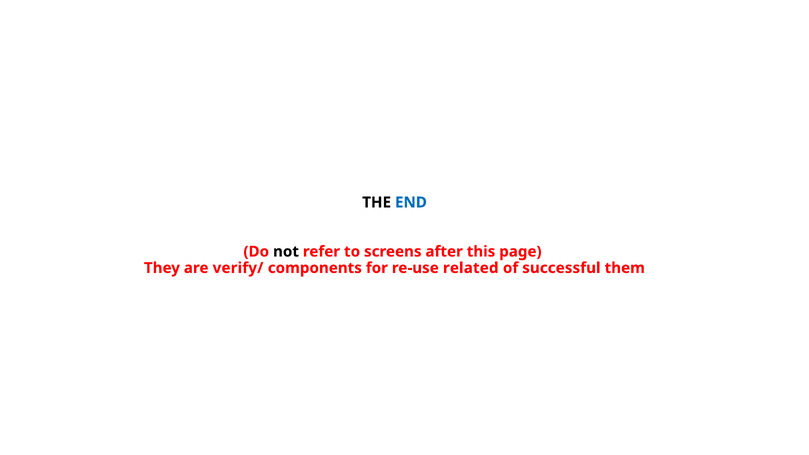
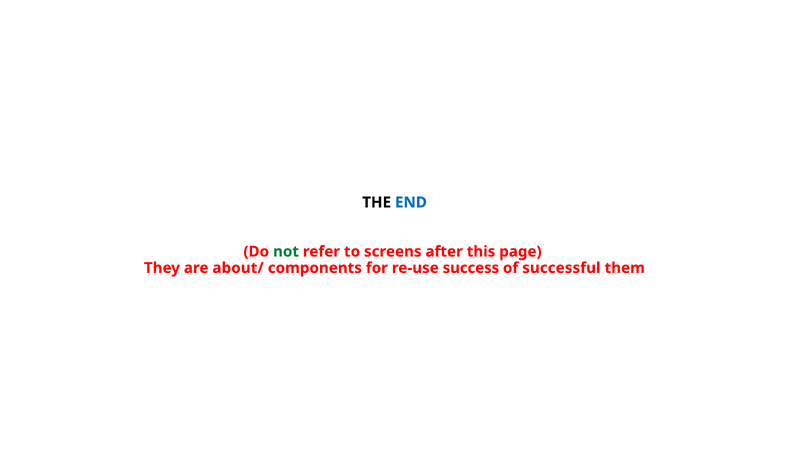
not colour: black -> green
verify/: verify/ -> about/
related: related -> success
